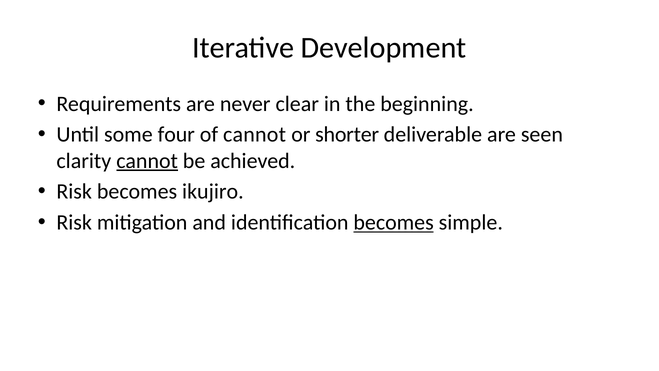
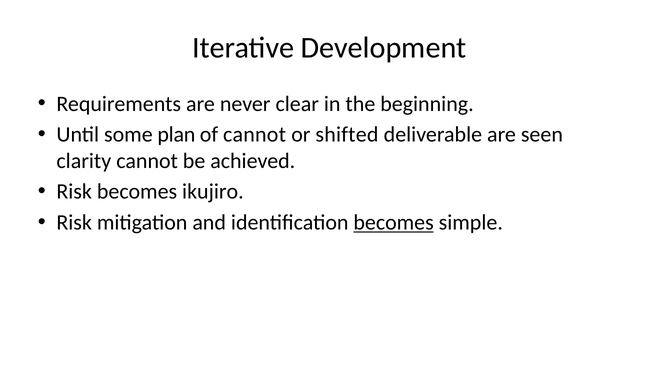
four: four -> plan
shorter: shorter -> shifted
cannot at (147, 161) underline: present -> none
